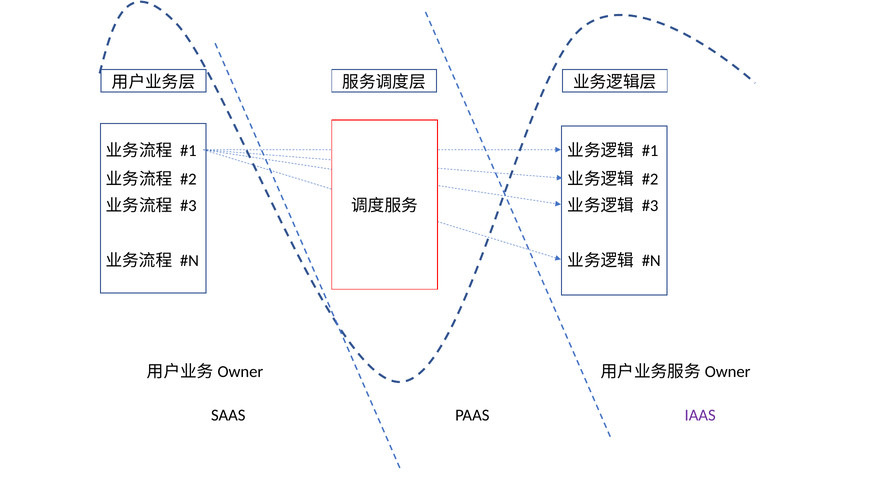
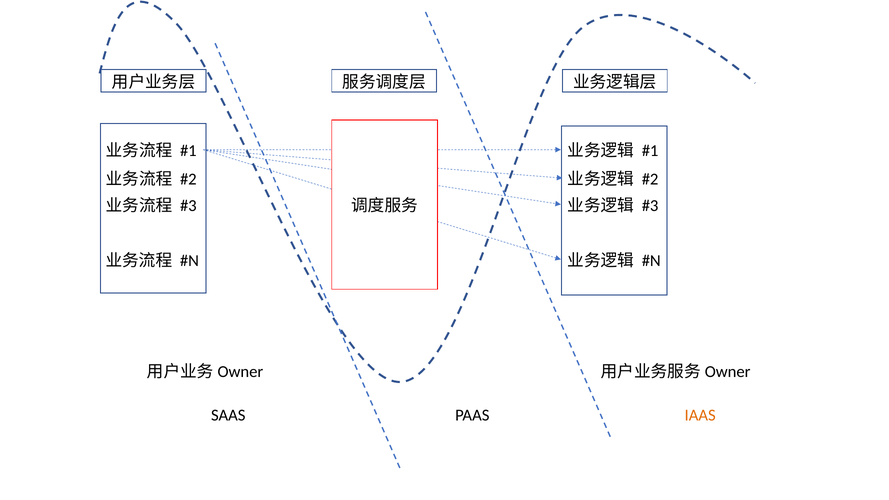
IAAS colour: purple -> orange
